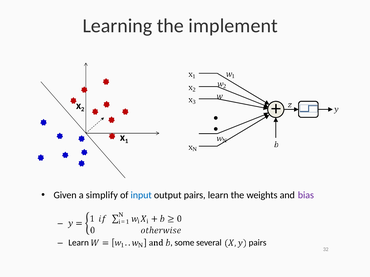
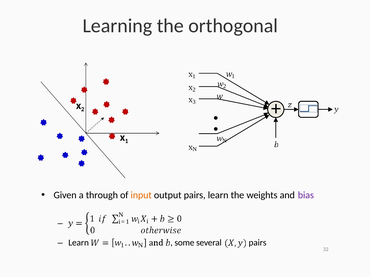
implement: implement -> orthogonal
simplify: simplify -> through
input colour: blue -> orange
